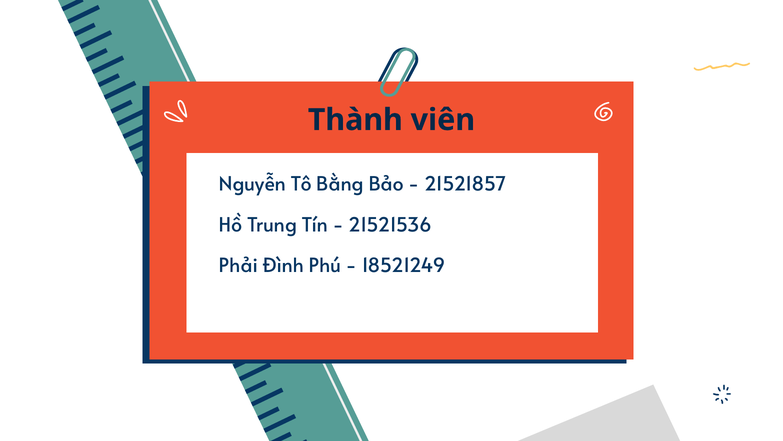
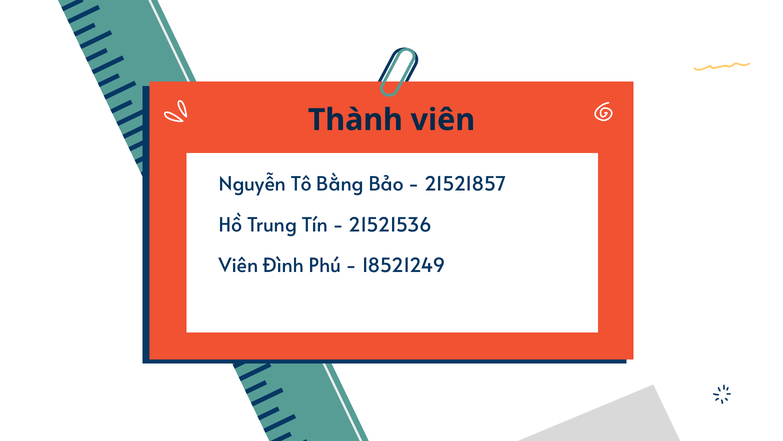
Phải at (239, 266): Phải -> Viên
